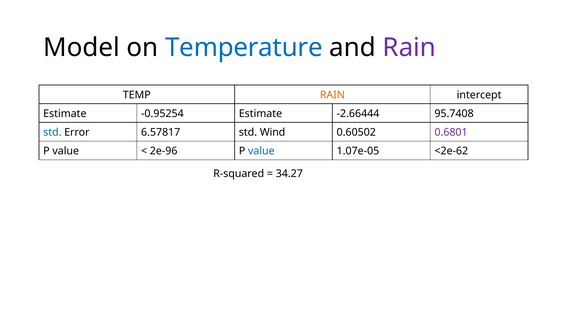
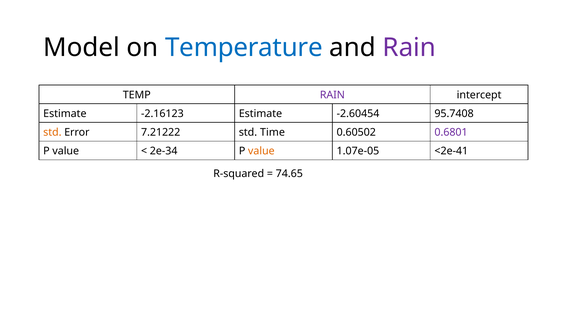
RAIN at (332, 95) colour: orange -> purple
-0.95254: -0.95254 -> -2.16123
-2.66444: -2.66444 -> -2.60454
std at (52, 132) colour: blue -> orange
6.57817: 6.57817 -> 7.21222
Wind: Wind -> Time
2e-96: 2e-96 -> 2e-34
value at (261, 151) colour: blue -> orange
<2e-62: <2e-62 -> <2e-41
34.27: 34.27 -> 74.65
